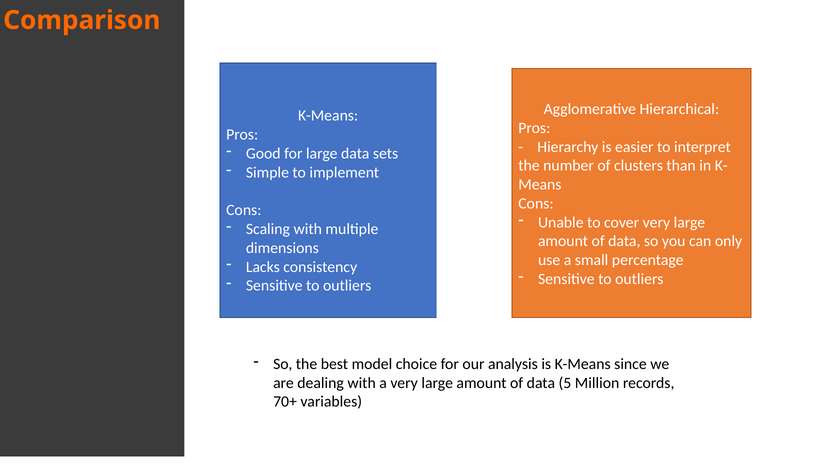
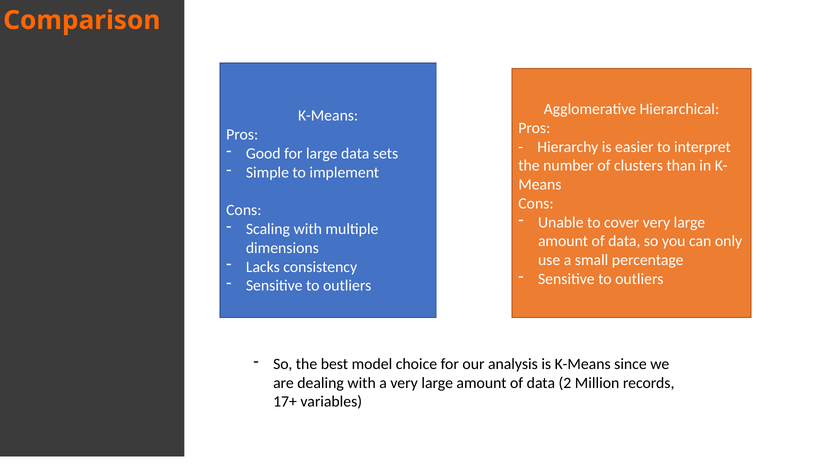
5: 5 -> 2
70+: 70+ -> 17+
